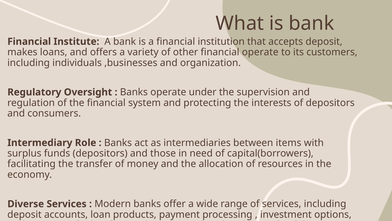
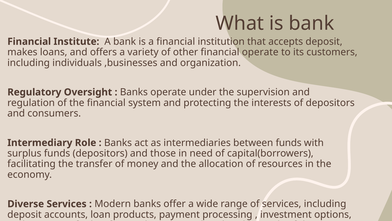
between items: items -> funds
